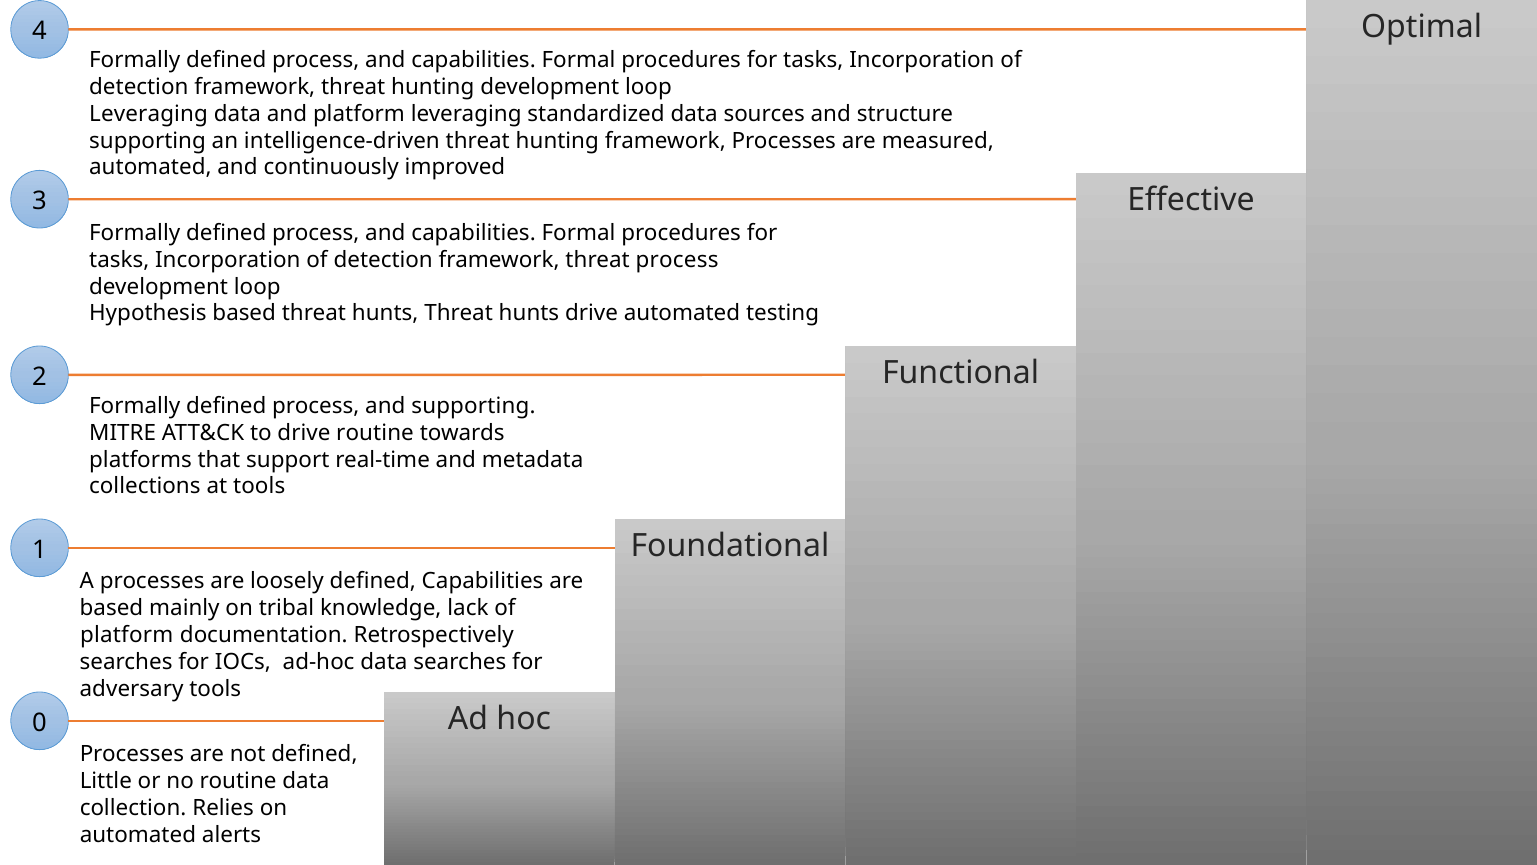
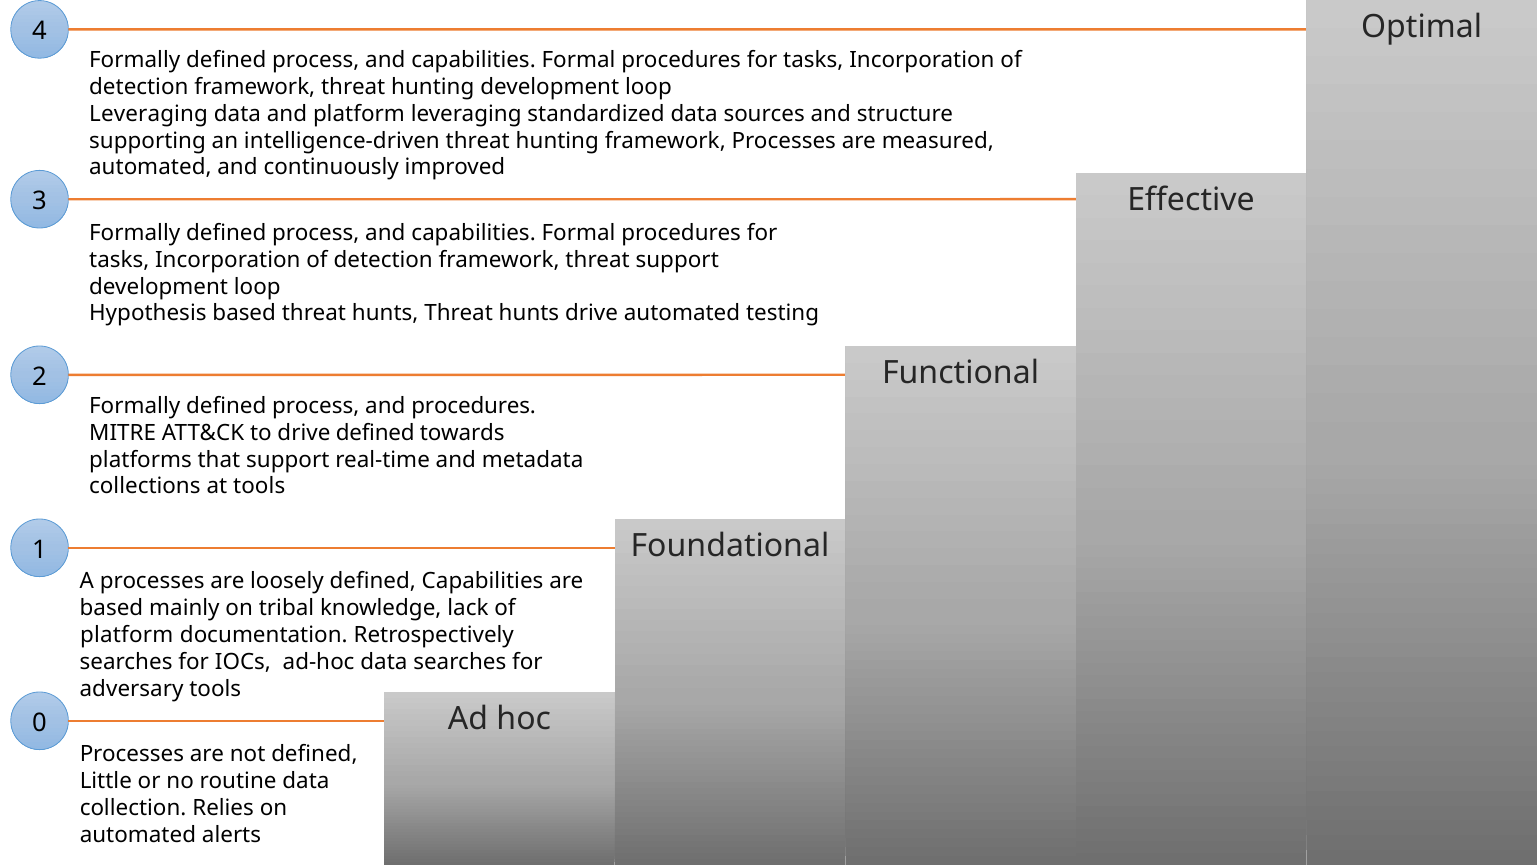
threat process: process -> support
and supporting: supporting -> procedures
drive routine: routine -> defined
